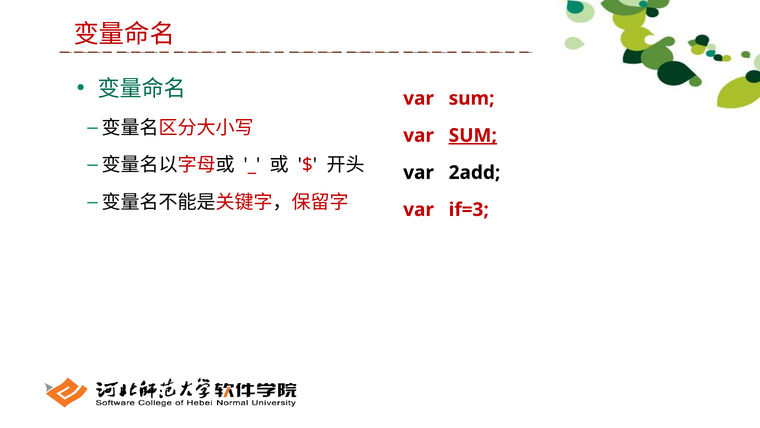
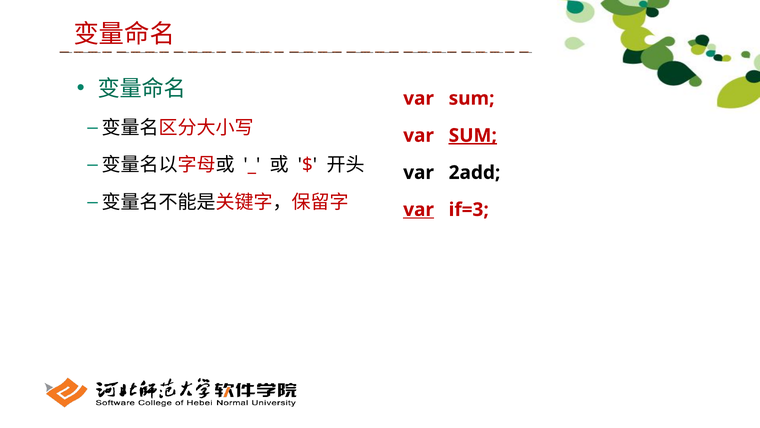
var at (419, 209) underline: none -> present
